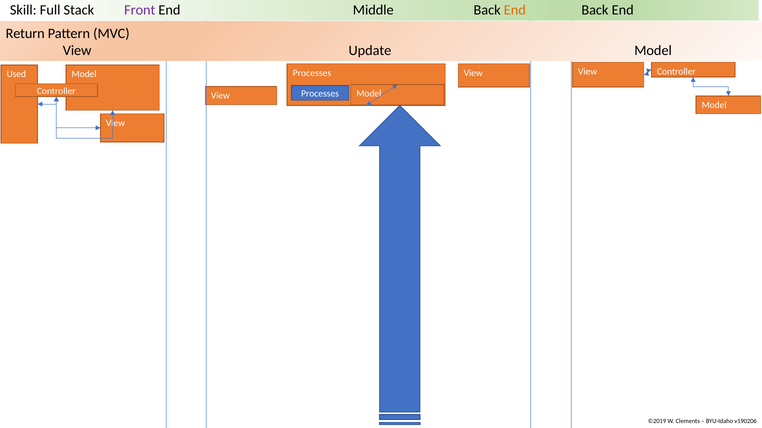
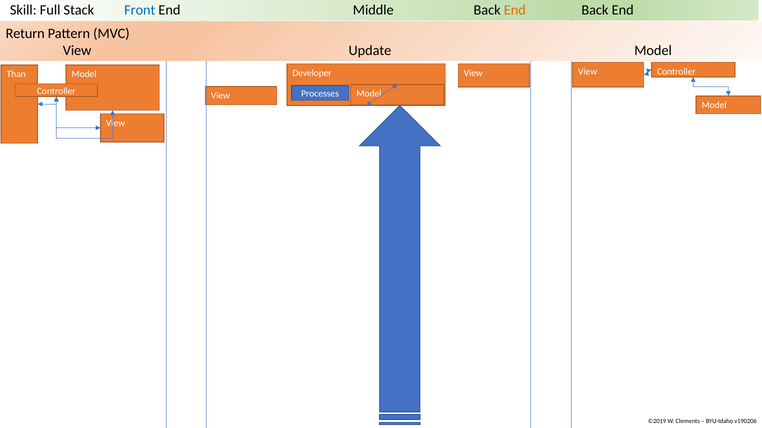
Front colour: purple -> blue
Processes at (312, 73): Processes -> Developer
Used: Used -> Than
